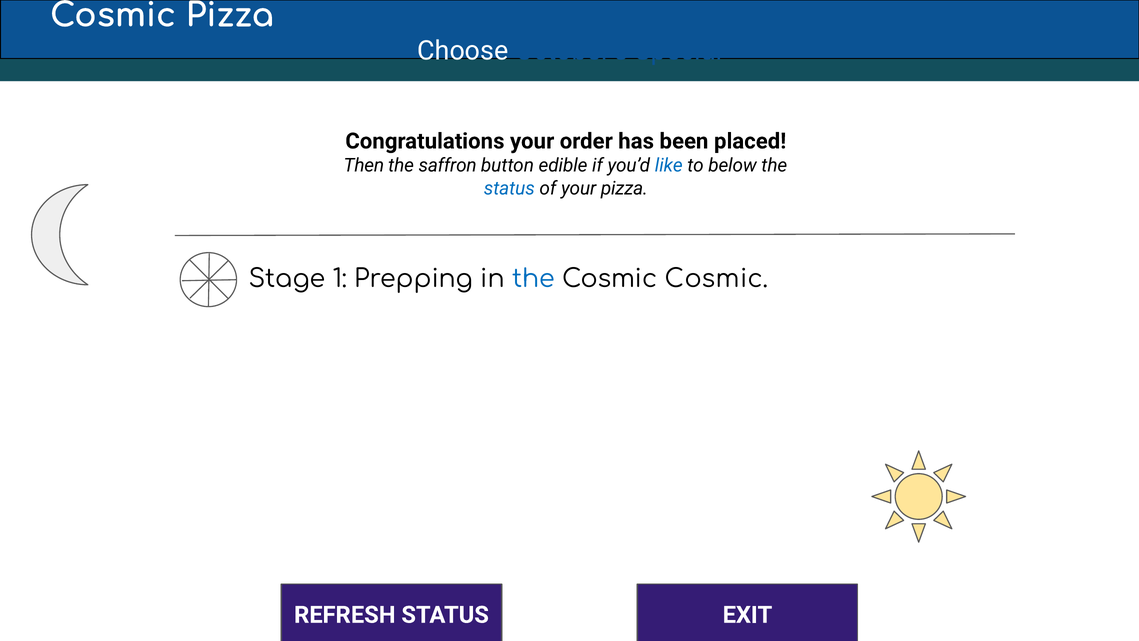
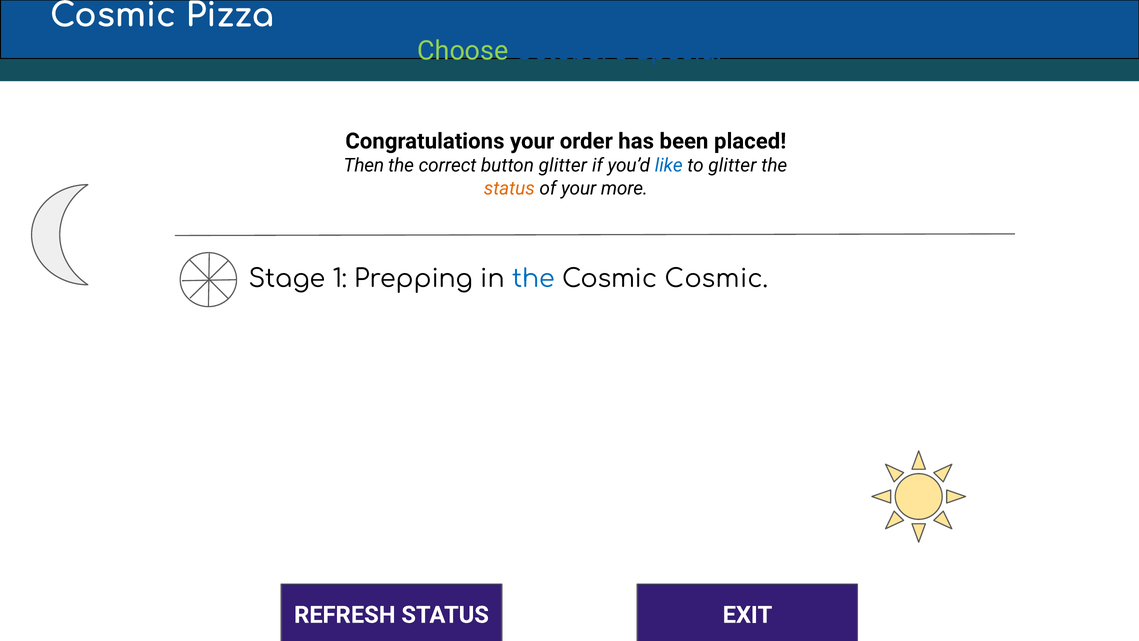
Choose colour: white -> light green
saffron: saffron -> correct
button edible: edible -> glitter
to below: below -> glitter
status at (509, 188) colour: blue -> orange
your pizza: pizza -> more
